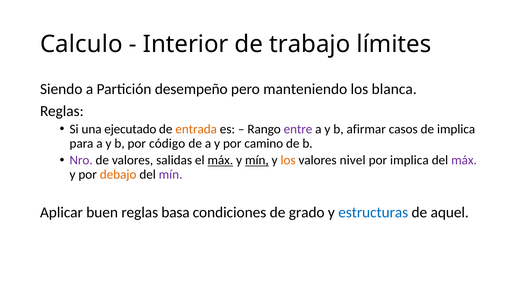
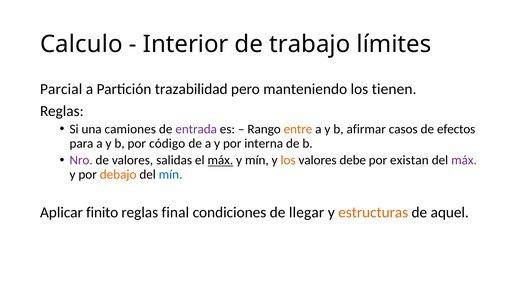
Siendo: Siendo -> Parcial
desempeño: desempeño -> trazabilidad
blanca: blanca -> tienen
ejecutado: ejecutado -> camiones
entrada colour: orange -> purple
entre colour: purple -> orange
de implica: implica -> efectos
camino: camino -> interna
mín at (257, 160) underline: present -> none
nivel: nivel -> debe
por implica: implica -> existan
mín at (171, 174) colour: purple -> blue
buen: buen -> finito
basa: basa -> final
grado: grado -> llegar
estructuras colour: blue -> orange
